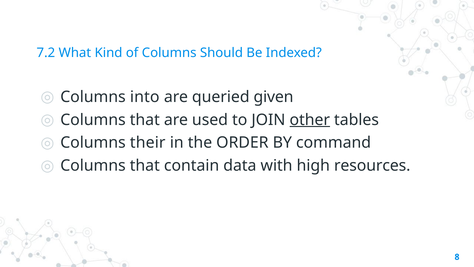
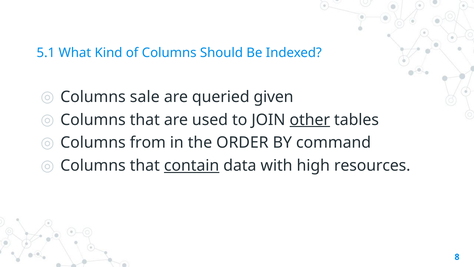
7.2: 7.2 -> 5.1
into: into -> sale
their: their -> from
contain underline: none -> present
